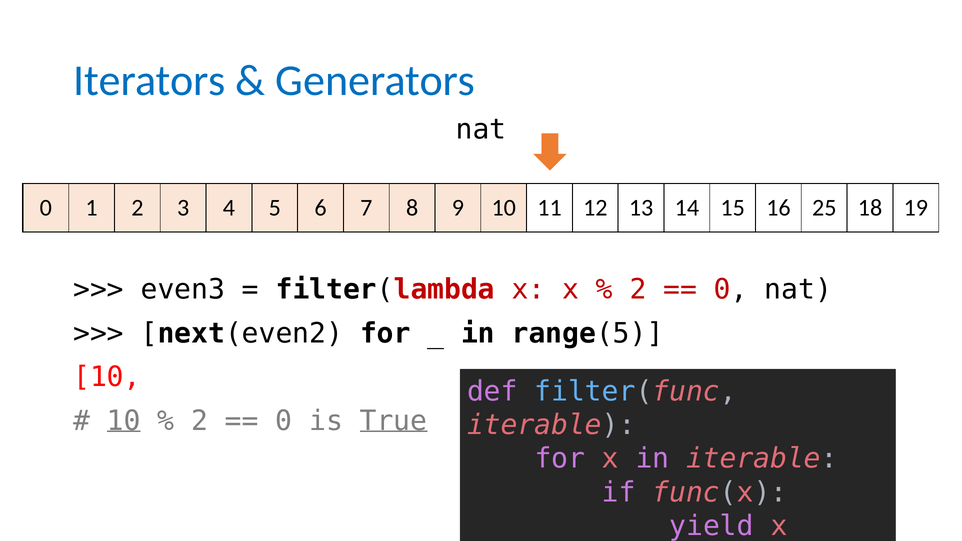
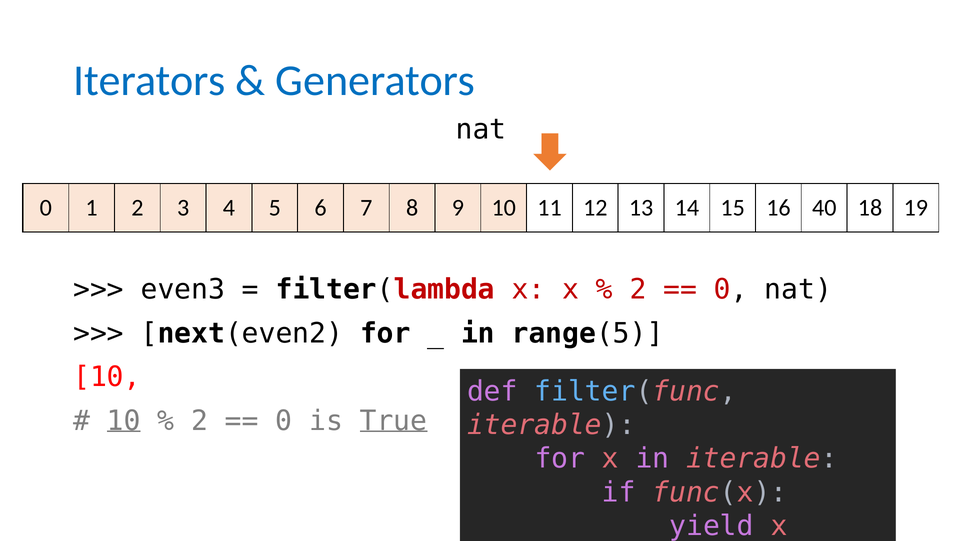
25: 25 -> 40
